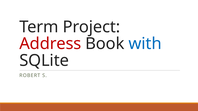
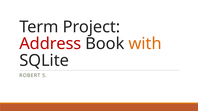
with colour: blue -> orange
